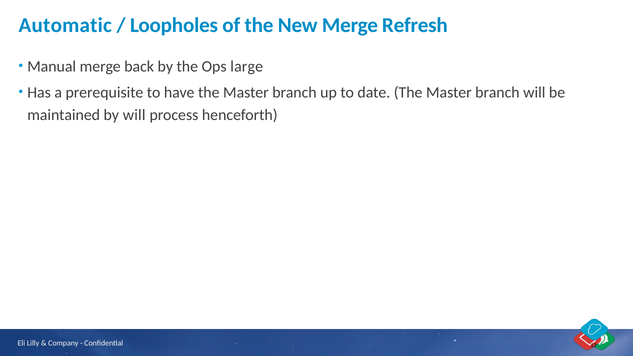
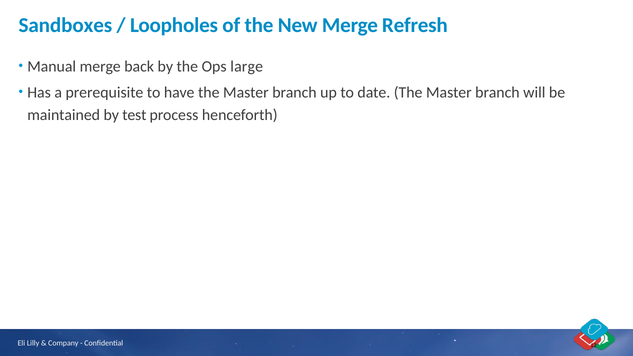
Automatic: Automatic -> Sandboxes
by will: will -> test
